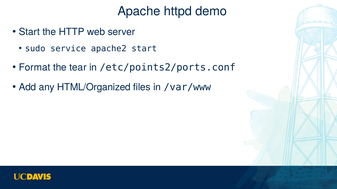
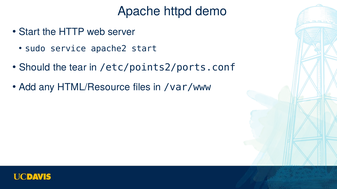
Format: Format -> Should
HTML/Organized: HTML/Organized -> HTML/Resource
